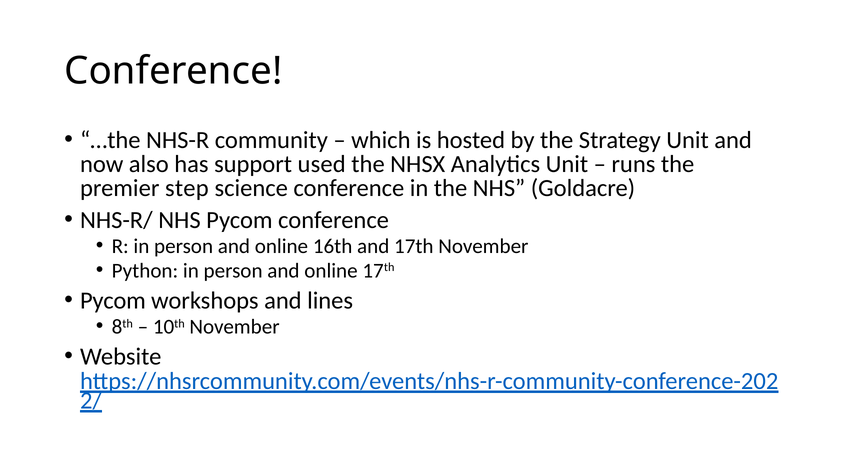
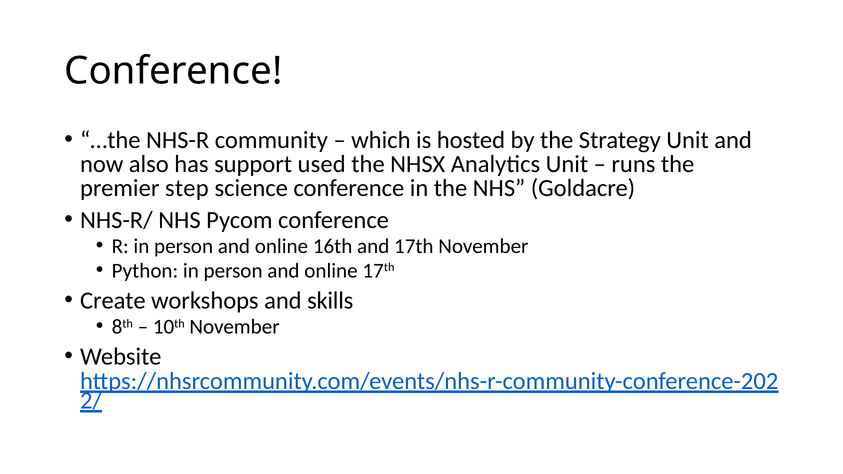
Pycom at (113, 301): Pycom -> Create
lines: lines -> skills
